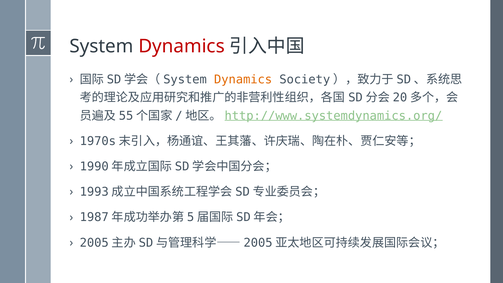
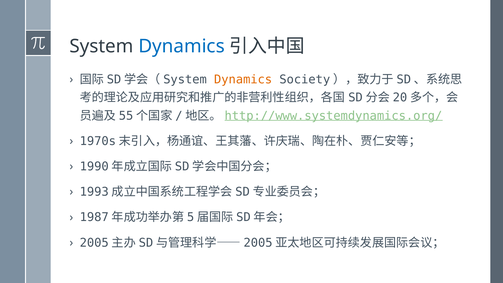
Dynamics at (182, 46) colour: red -> blue
